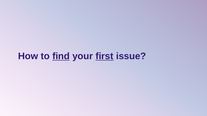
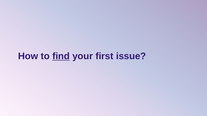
first underline: present -> none
